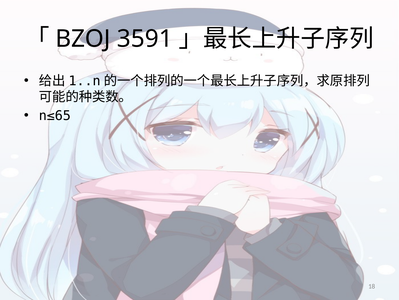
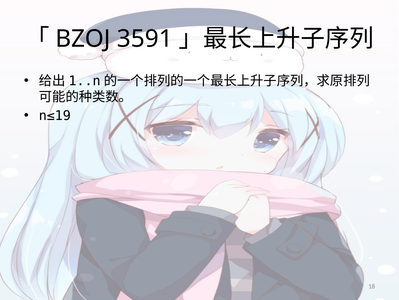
n≤65: n≤65 -> n≤19
